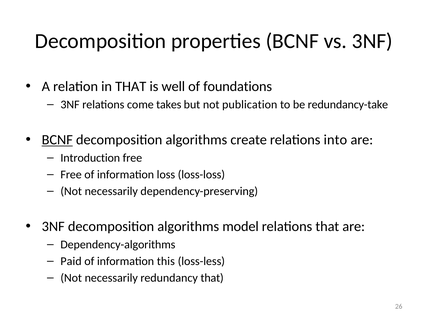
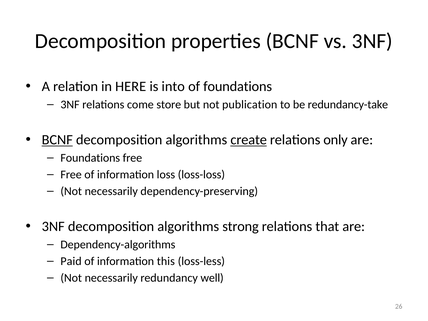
in THAT: THAT -> HERE
well: well -> into
takes: takes -> store
create underline: none -> present
into: into -> only
Introduction at (90, 158): Introduction -> Foundations
model: model -> strong
redundancy that: that -> well
